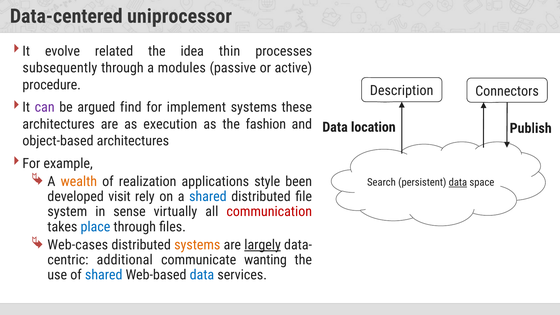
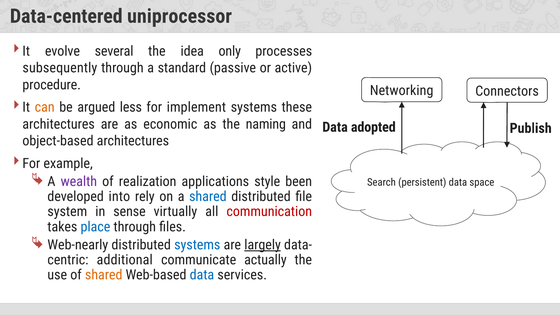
related: related -> several
thin: thin -> only
modules: modules -> standard
Description: Description -> Networking
can colour: purple -> orange
find: find -> less
execution: execution -> economic
fashion: fashion -> naming
location: location -> adopted
wealth colour: orange -> purple
data at (458, 182) underline: present -> none
visit: visit -> into
Web-cases: Web-cases -> Web-nearly
systems at (197, 245) colour: orange -> blue
wanting: wanting -> actually
shared at (104, 275) colour: blue -> orange
